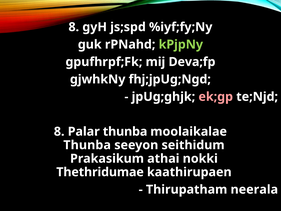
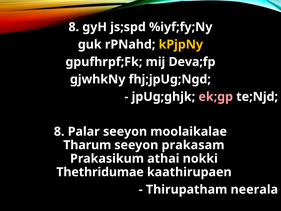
kPjpNy colour: light green -> yellow
Palar thunba: thunba -> seeyon
Thunba at (87, 145): Thunba -> Tharum
seithidum: seithidum -> prakasam
